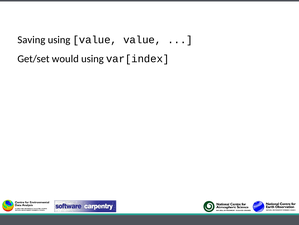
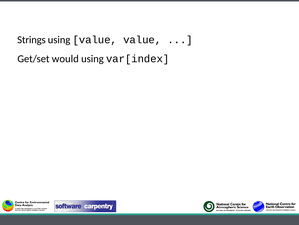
Saving: Saving -> Strings
